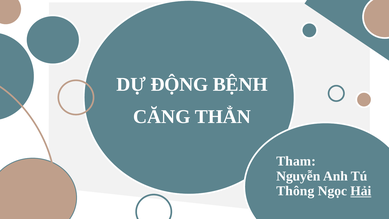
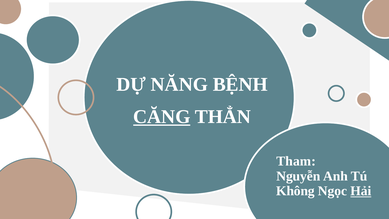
ĐỘNG: ĐỘNG -> NĂNG
CĂNG underline: none -> present
Thông: Thông -> Không
